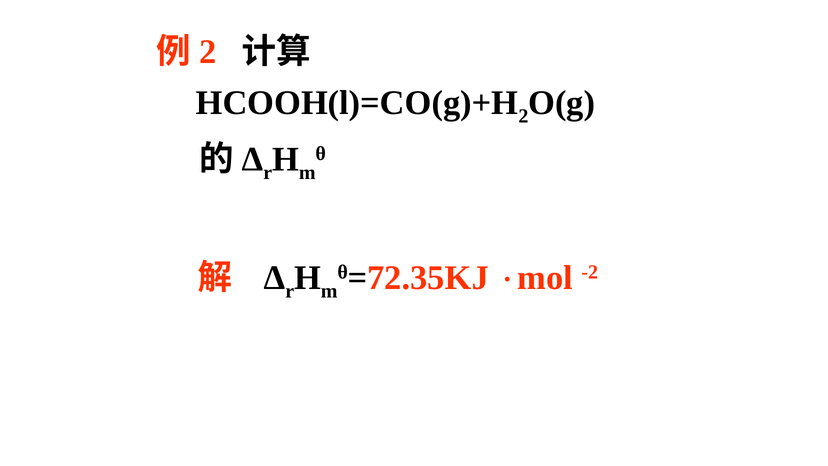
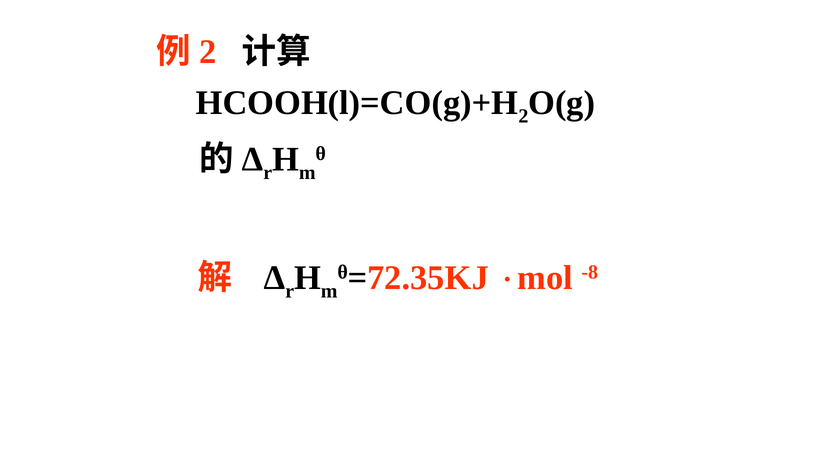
-2: -2 -> -8
